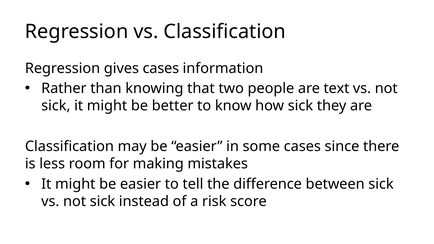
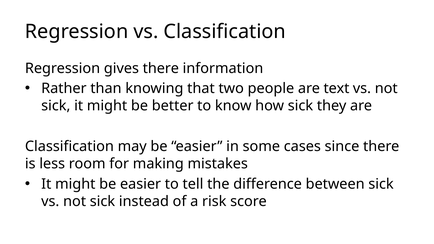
gives cases: cases -> there
